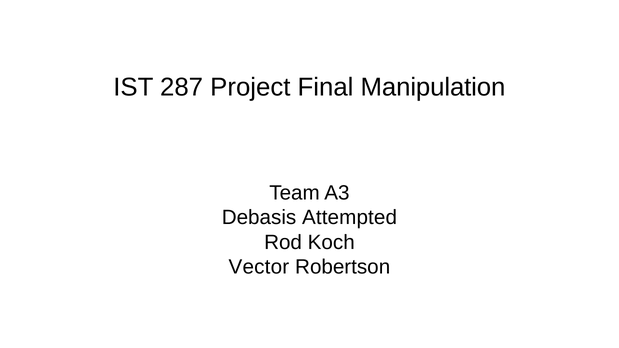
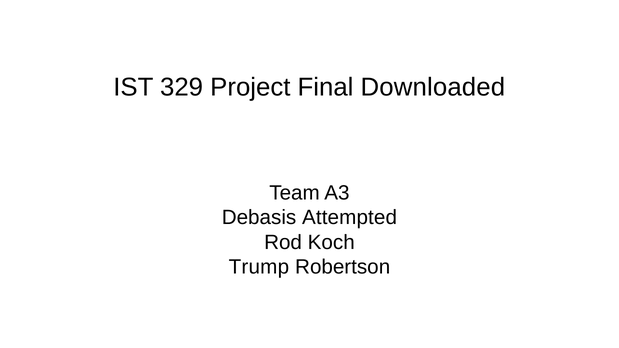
287: 287 -> 329
Manipulation: Manipulation -> Downloaded
Vector: Vector -> Trump
